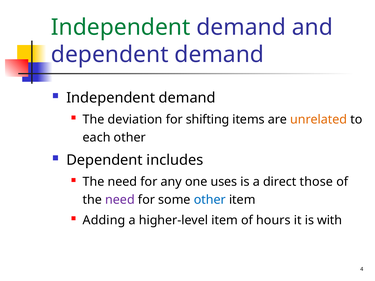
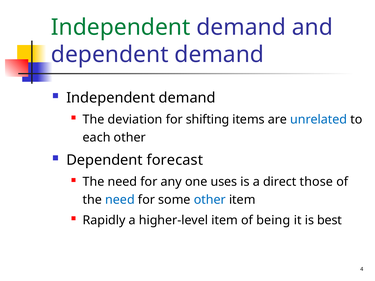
unrelated colour: orange -> blue
includes: includes -> forecast
need at (120, 200) colour: purple -> blue
Adding: Adding -> Rapidly
hours: hours -> being
with: with -> best
